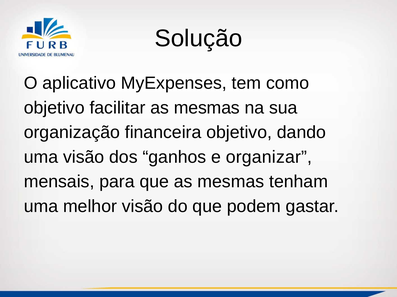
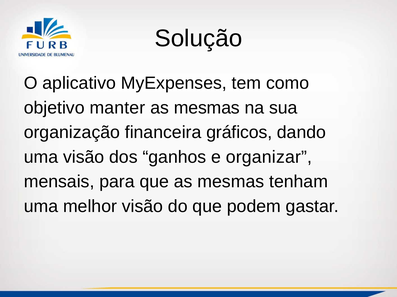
facilitar: facilitar -> manter
financeira objetivo: objetivo -> gráficos
